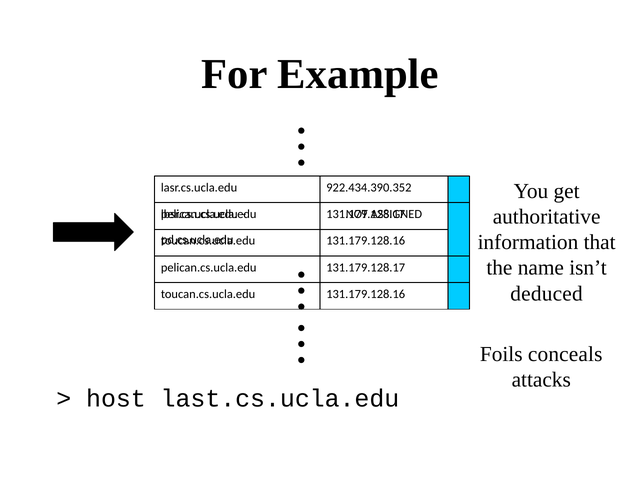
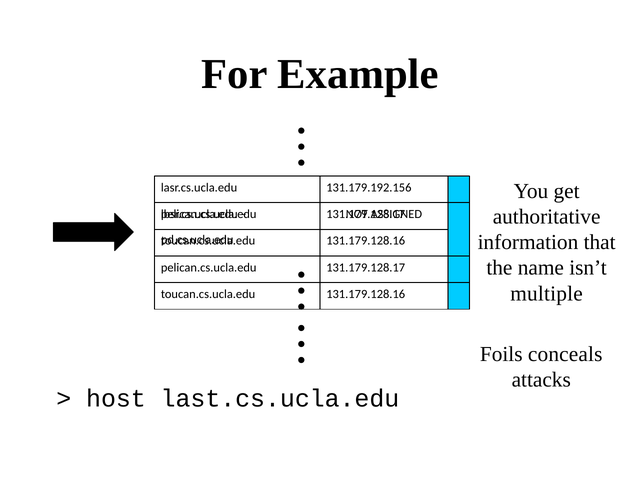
922.434.390.352: 922.434.390.352 -> 131.179.192.156
deduced: deduced -> multiple
